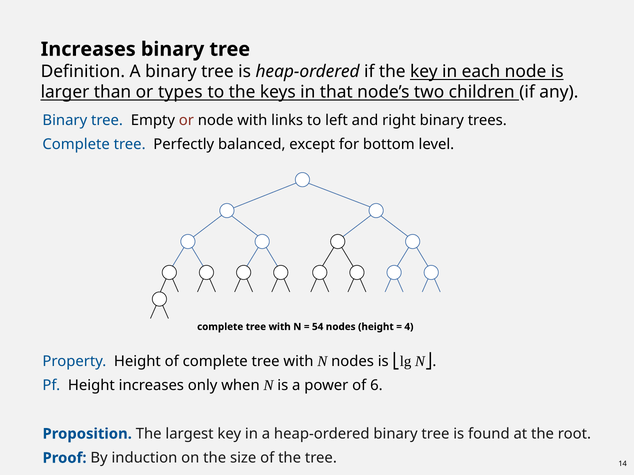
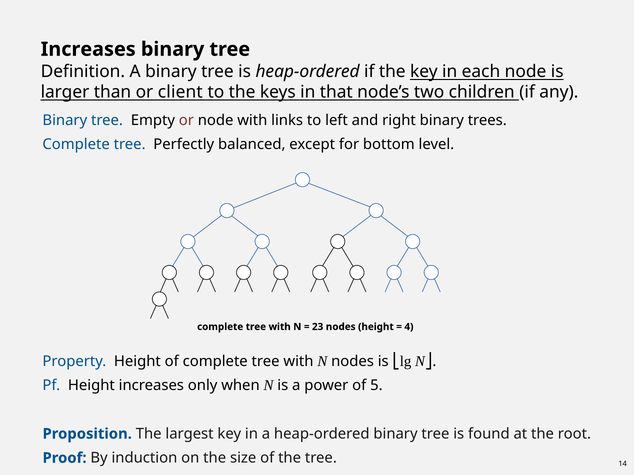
types: types -> client
54: 54 -> 23
6: 6 -> 5
